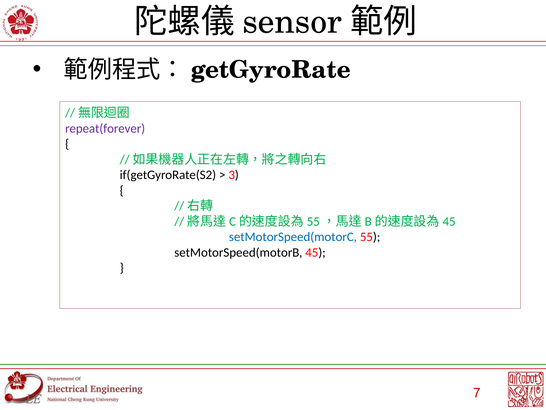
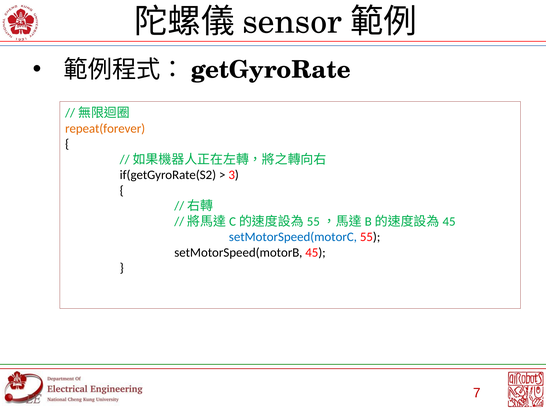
repeat(forever colour: purple -> orange
